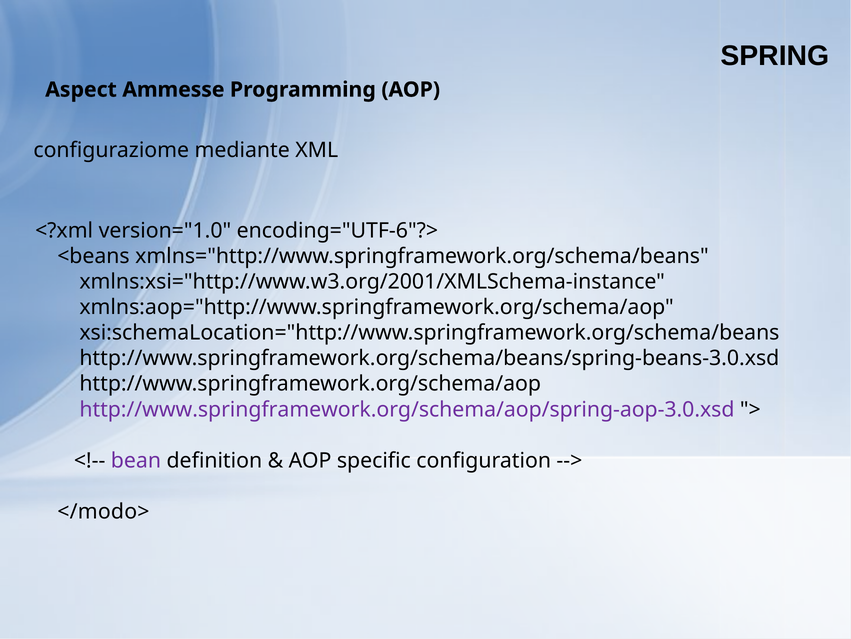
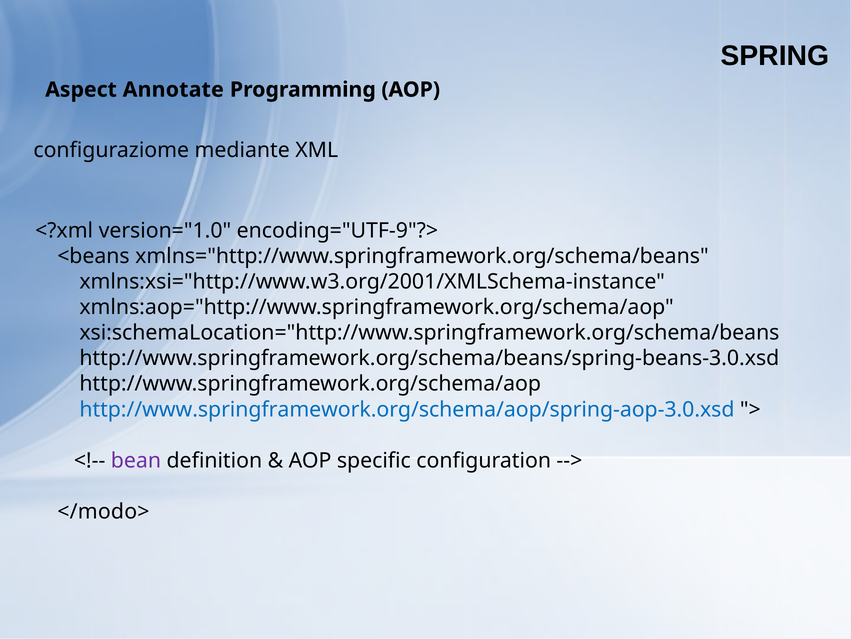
Ammesse: Ammesse -> Annotate
encoding="UTF-6"?>: encoding="UTF-6"?> -> encoding="UTF-9"?>
http://www.springframework.org/schema/aop/spring-aop-3.0.xsd colour: purple -> blue
